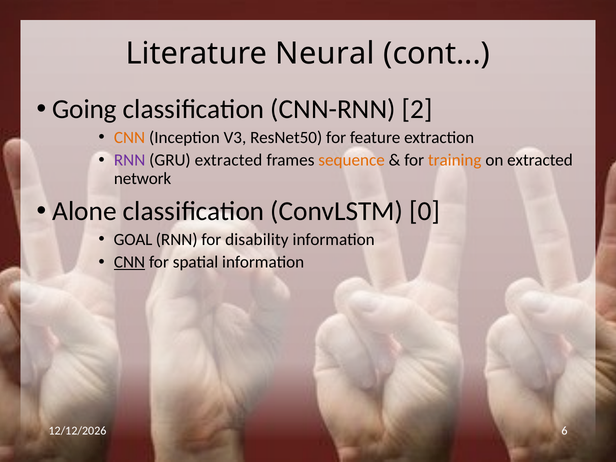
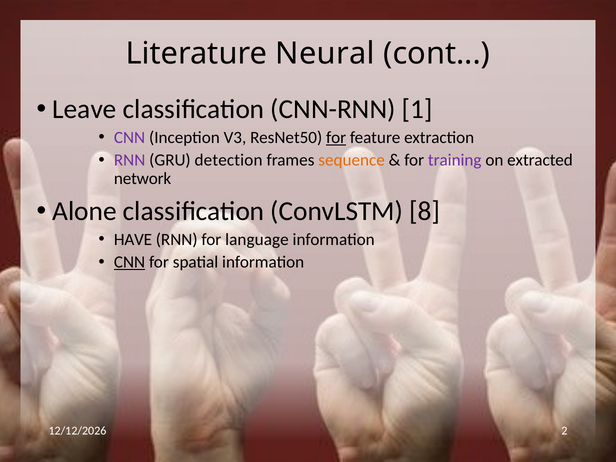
Going: Going -> Leave
2: 2 -> 1
CNN at (130, 137) colour: orange -> purple
for at (336, 137) underline: none -> present
GRU extracted: extracted -> detection
training colour: orange -> purple
0: 0 -> 8
GOAL: GOAL -> HAVE
disability: disability -> language
6: 6 -> 2
